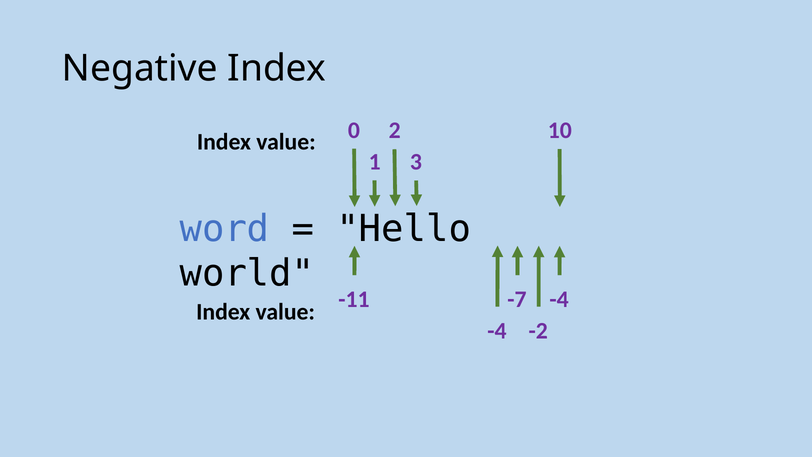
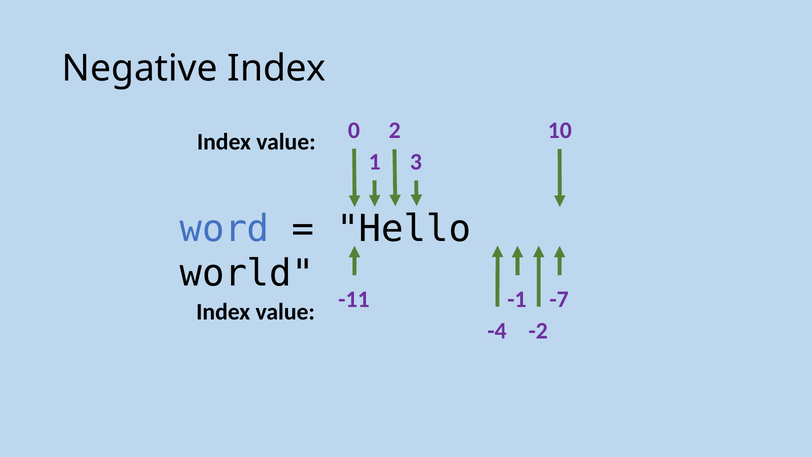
-7: -7 -> -1
-4 at (559, 299): -4 -> -7
